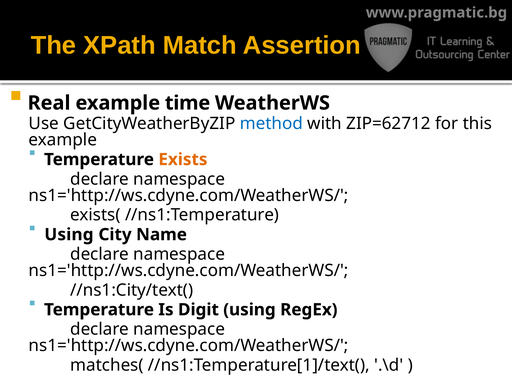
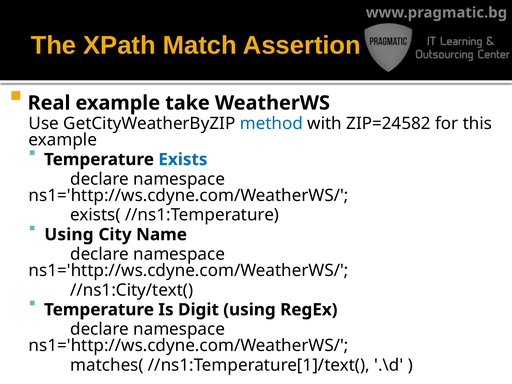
time: time -> take
ZIP=62712: ZIP=62712 -> ZIP=24582
Exists colour: orange -> blue
